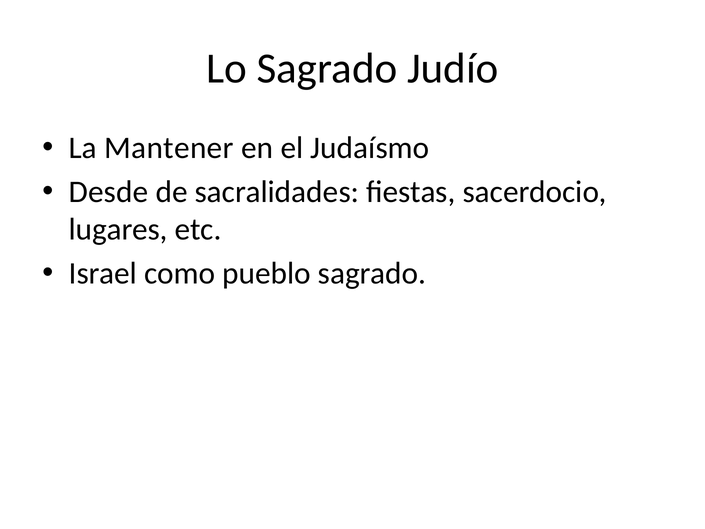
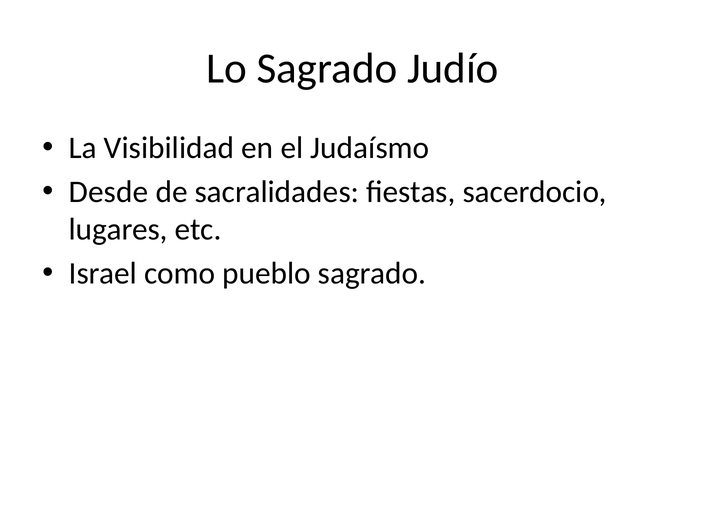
Mantener: Mantener -> Visibilidad
